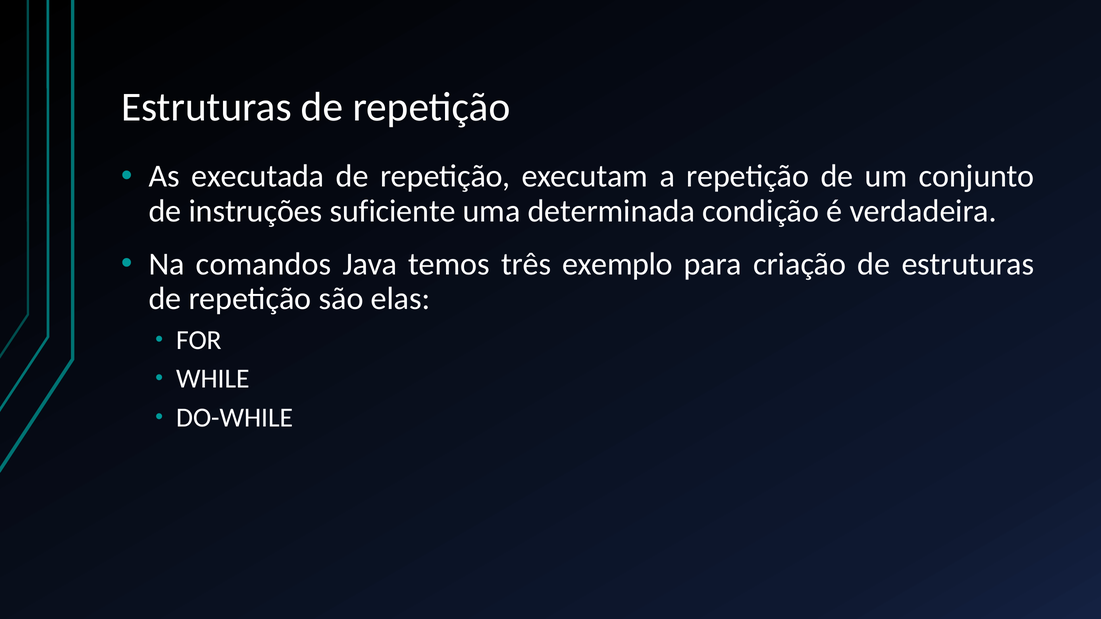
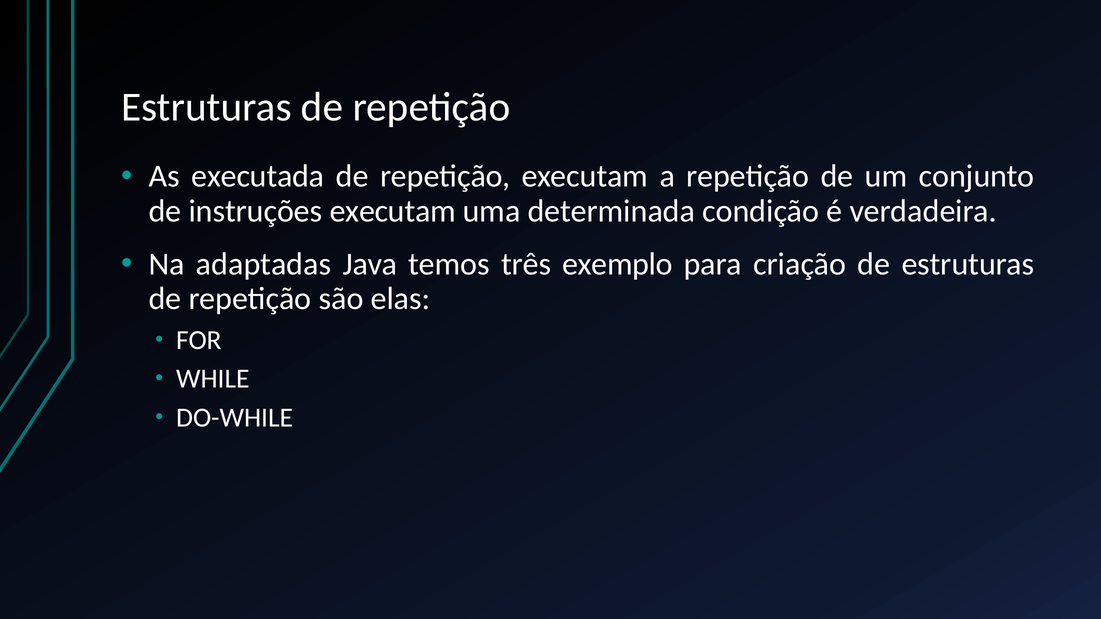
instruções suficiente: suficiente -> executam
comandos: comandos -> adaptadas
